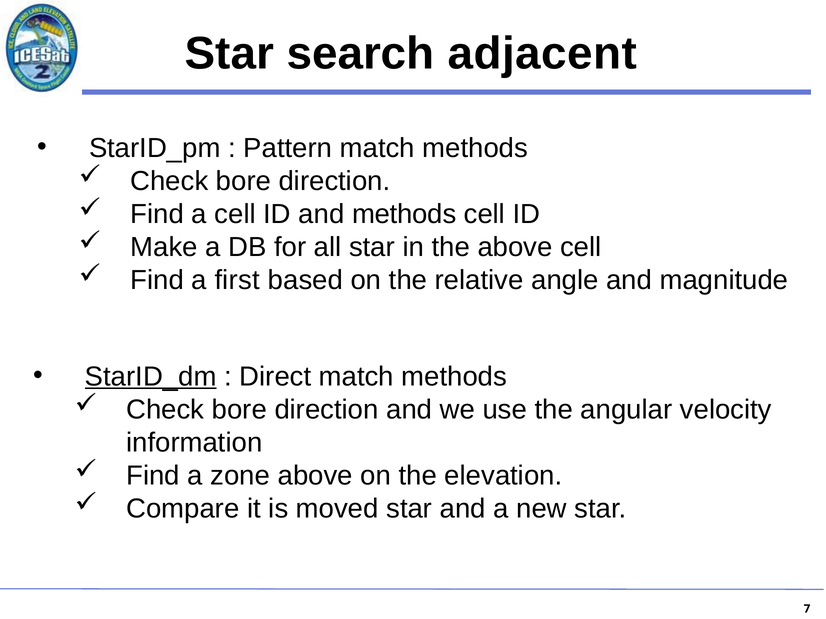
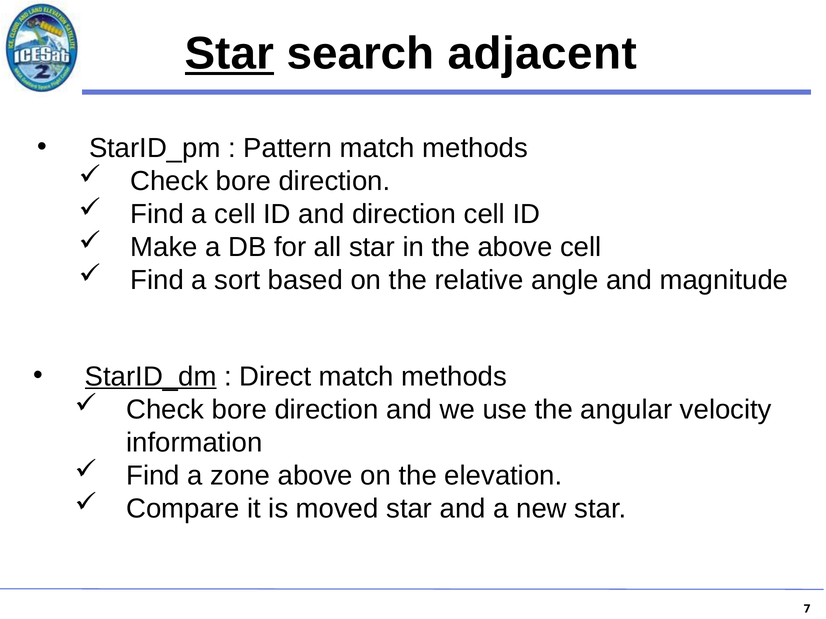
Star at (229, 54) underline: none -> present
and methods: methods -> direction
first: first -> sort
